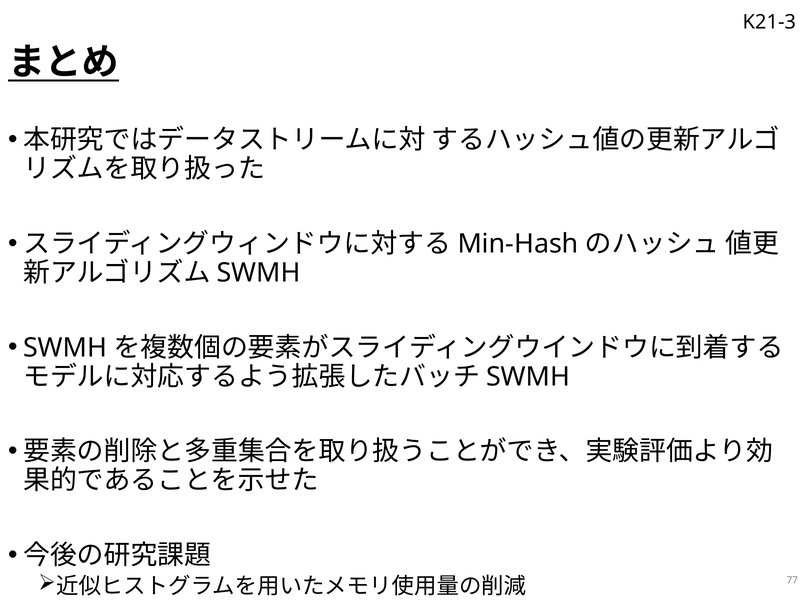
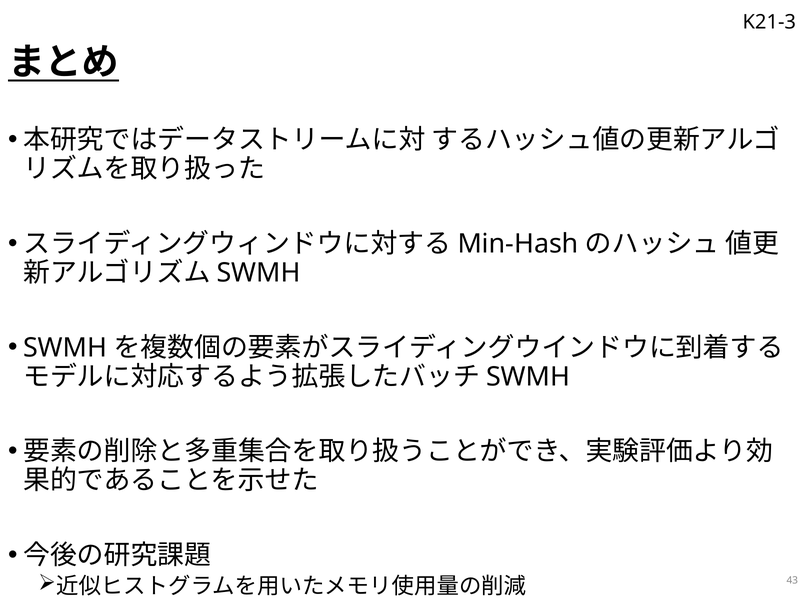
77: 77 -> 43
